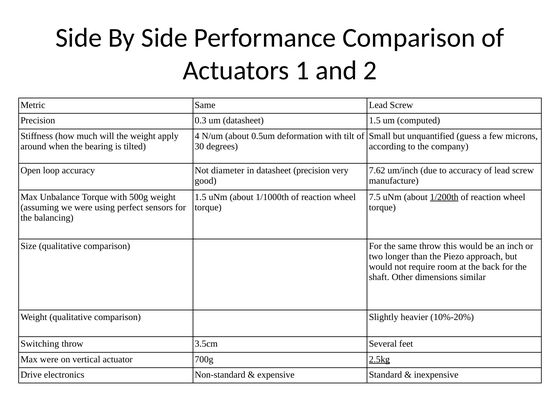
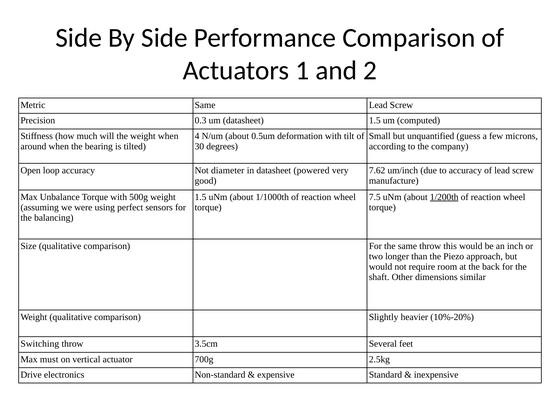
weight apply: apply -> when
datasheet precision: precision -> powered
Max were: were -> must
2.5kg underline: present -> none
